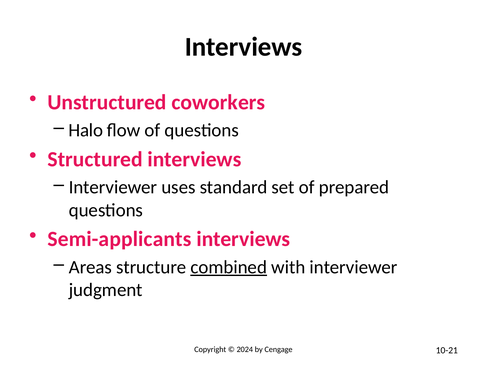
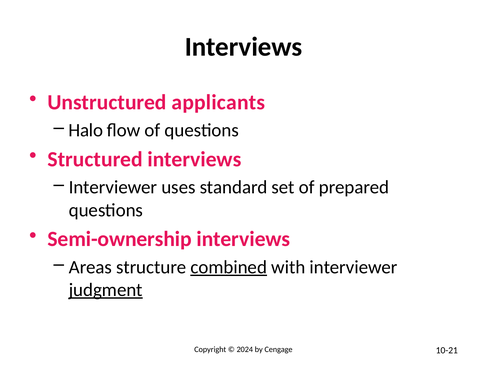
coworkers: coworkers -> applicants
Semi-applicants: Semi-applicants -> Semi-ownership
judgment underline: none -> present
